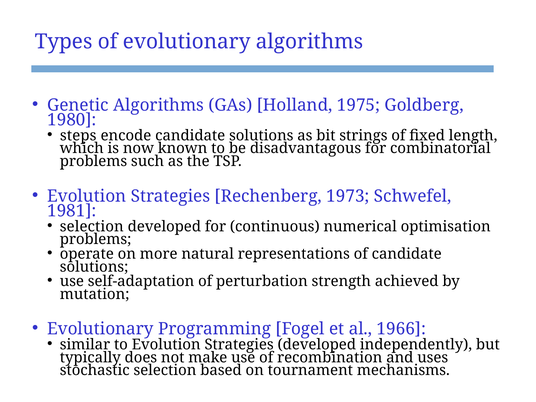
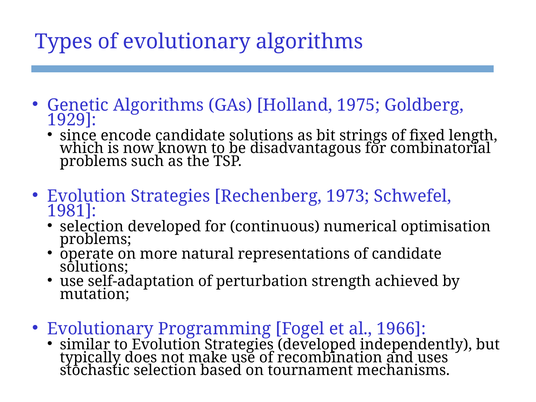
1980: 1980 -> 1929
steps: steps -> since
